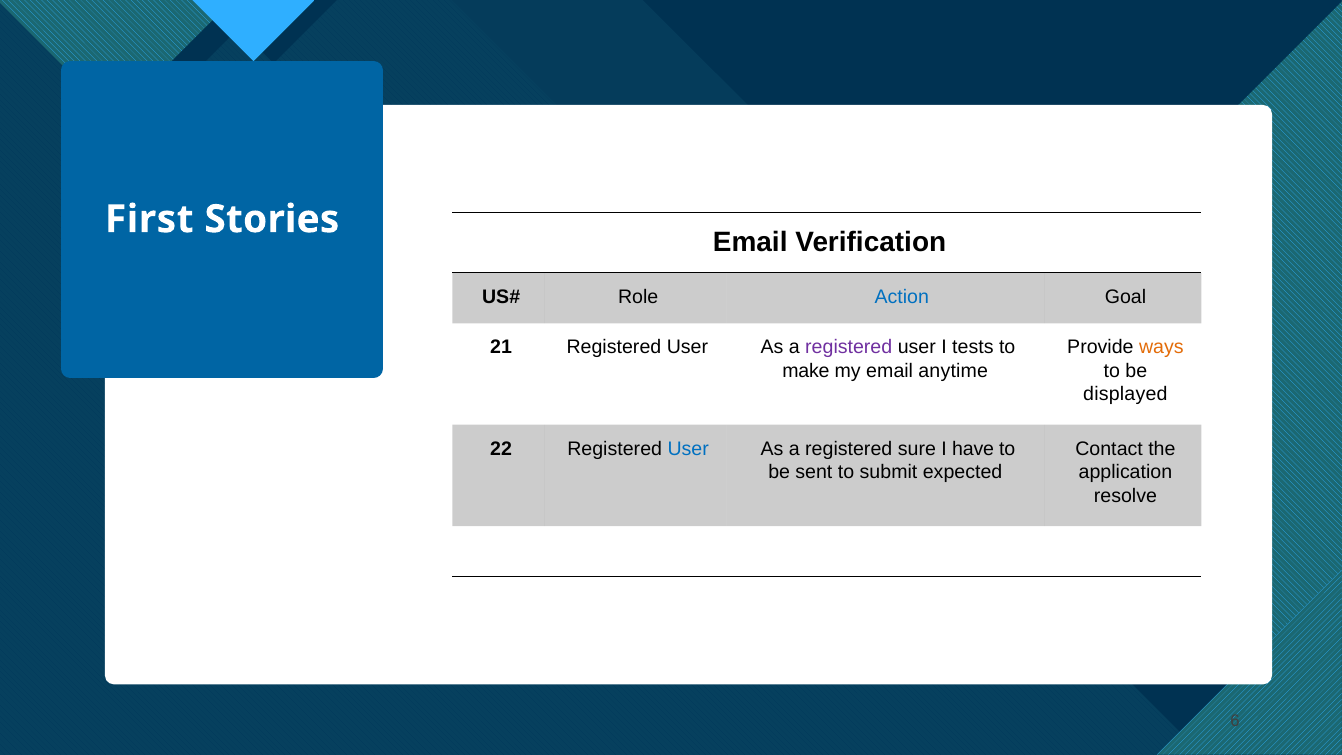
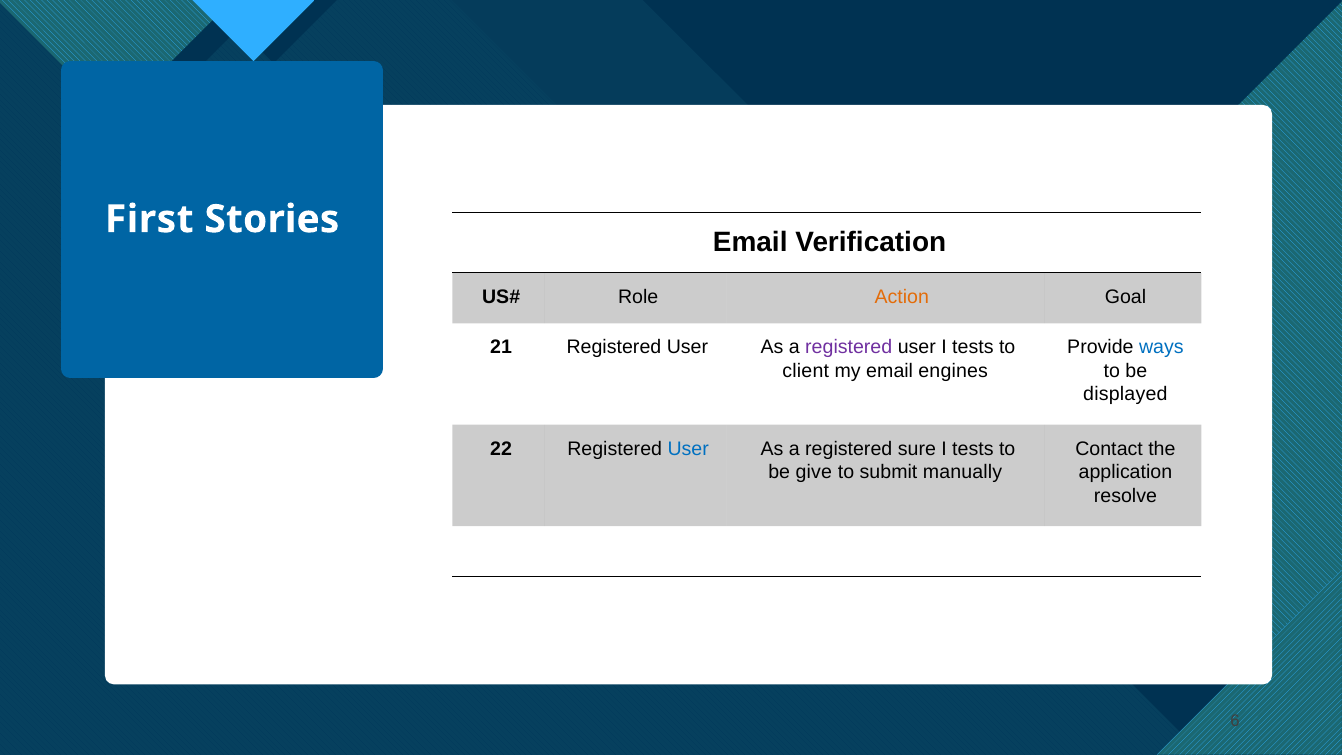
Action colour: blue -> orange
ways colour: orange -> blue
make: make -> client
anytime: anytime -> engines
have at (973, 449): have -> tests
sent: sent -> give
expected: expected -> manually
